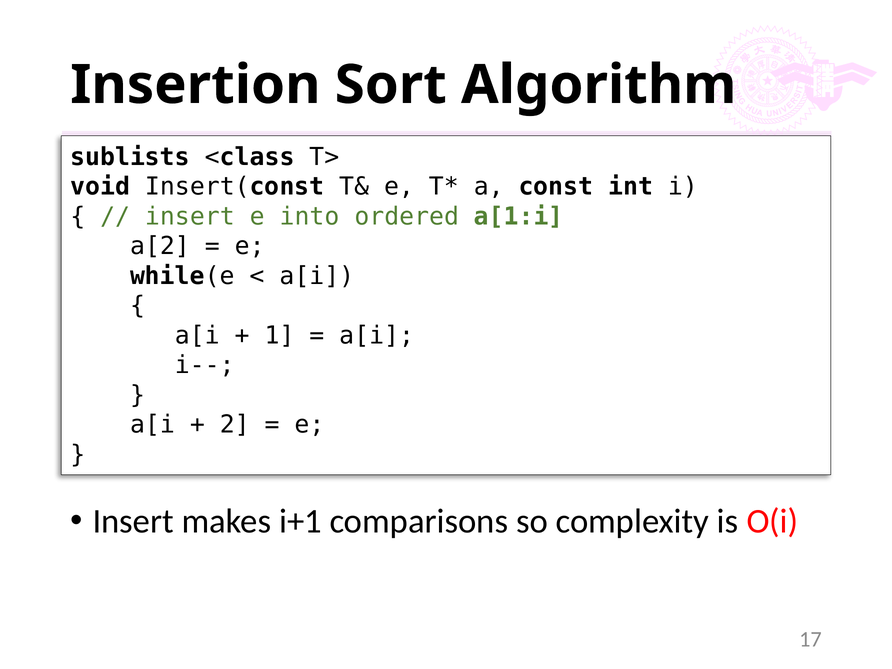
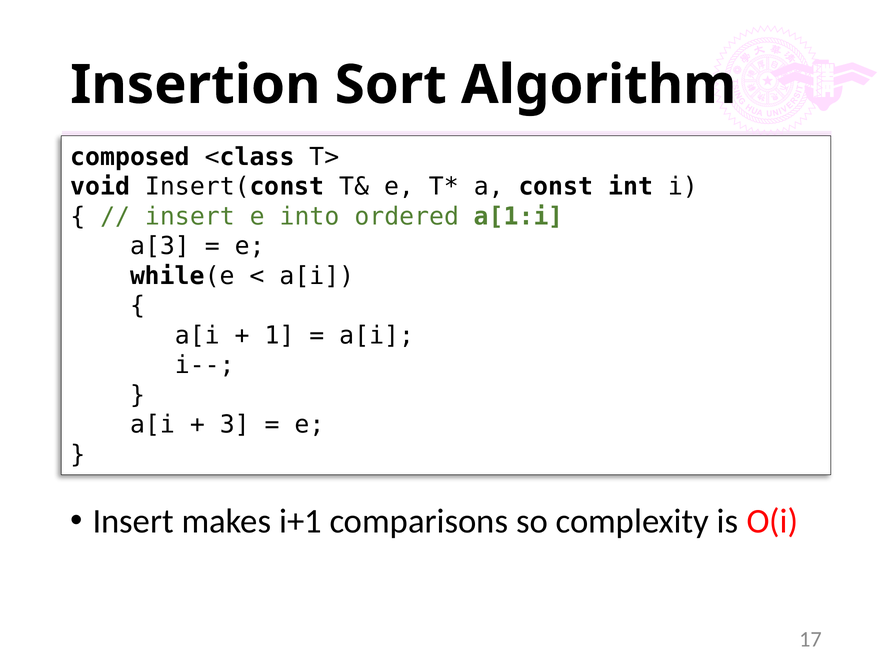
sublists: sublists -> composed
a[2: a[2 -> a[3
2: 2 -> 3
